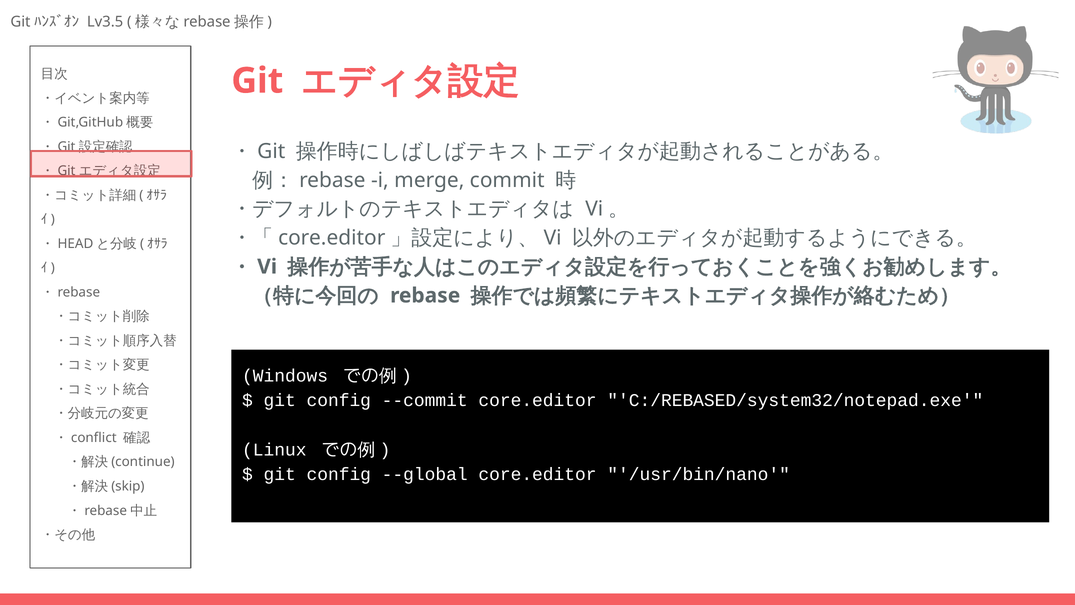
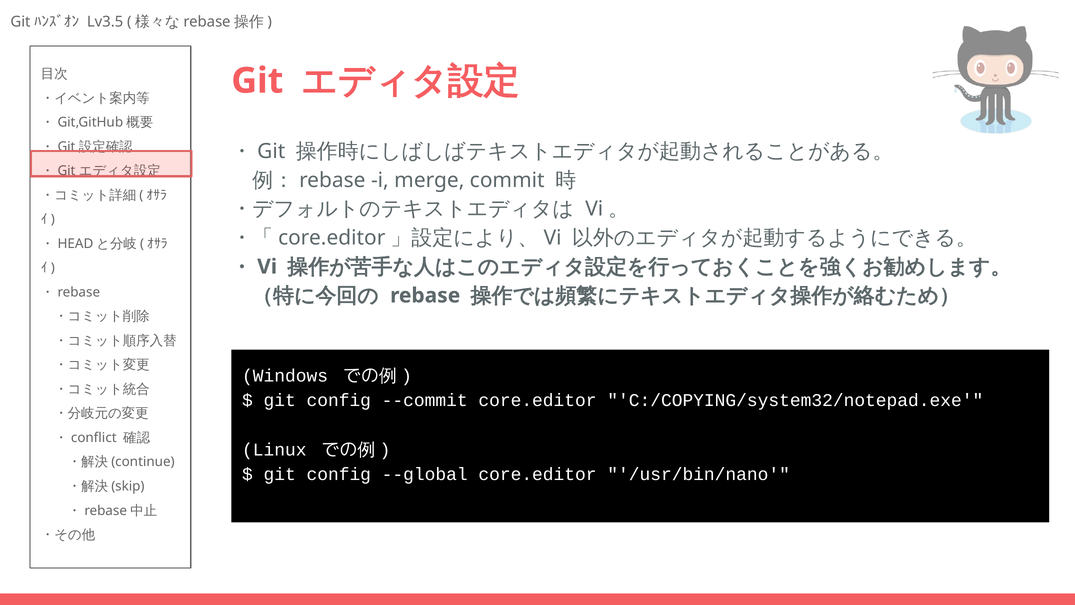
C:/REBASED/system32/notepad.exe: C:/REBASED/system32/notepad.exe -> C:/COPYING/system32/notepad.exe
